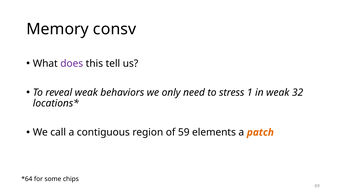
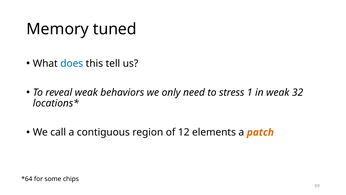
consv: consv -> tuned
does colour: purple -> blue
59: 59 -> 12
